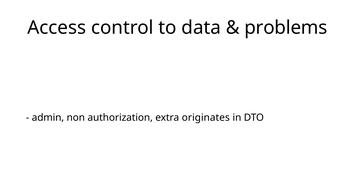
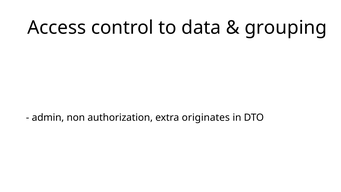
problems: problems -> grouping
